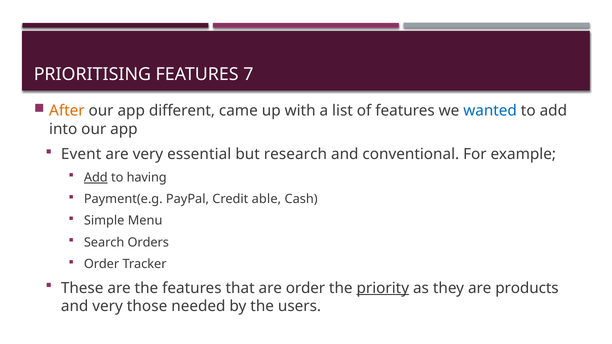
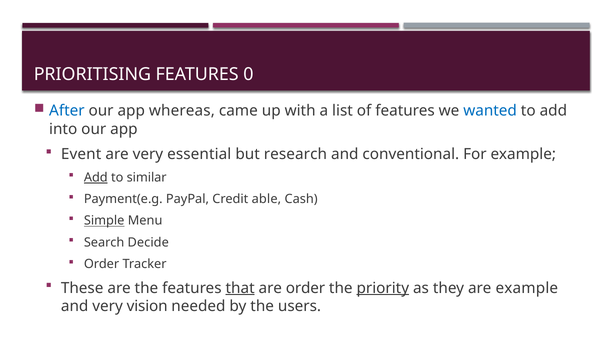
7: 7 -> 0
After colour: orange -> blue
different: different -> whereas
having: having -> similar
Simple underline: none -> present
Orders: Orders -> Decide
that underline: none -> present
are products: products -> example
those: those -> vision
